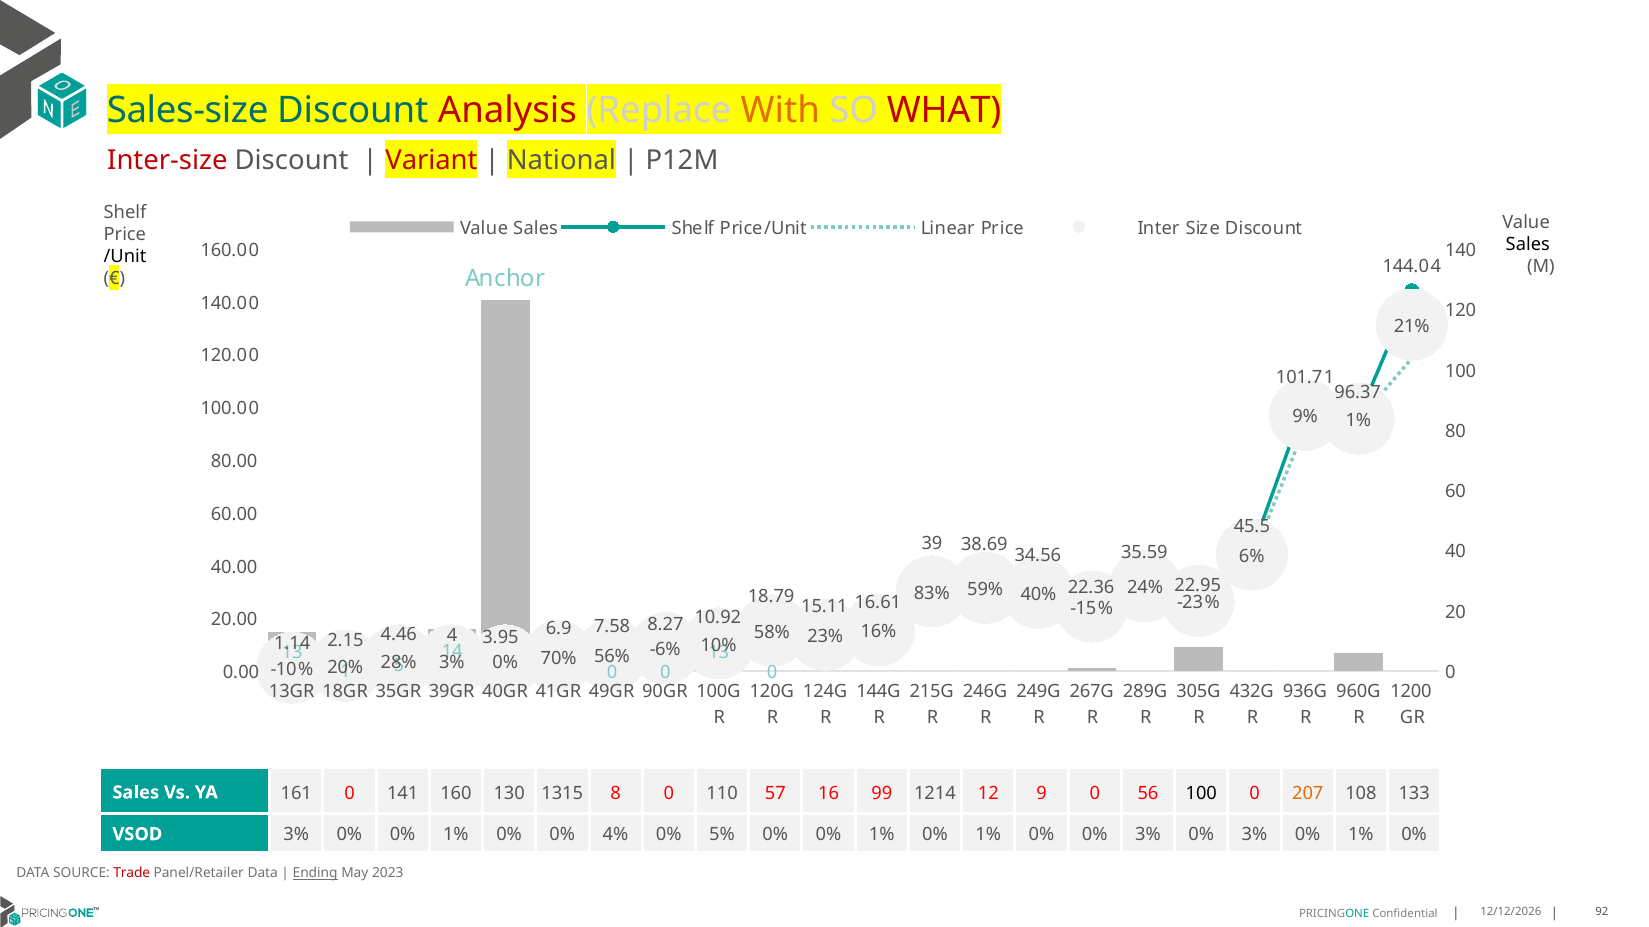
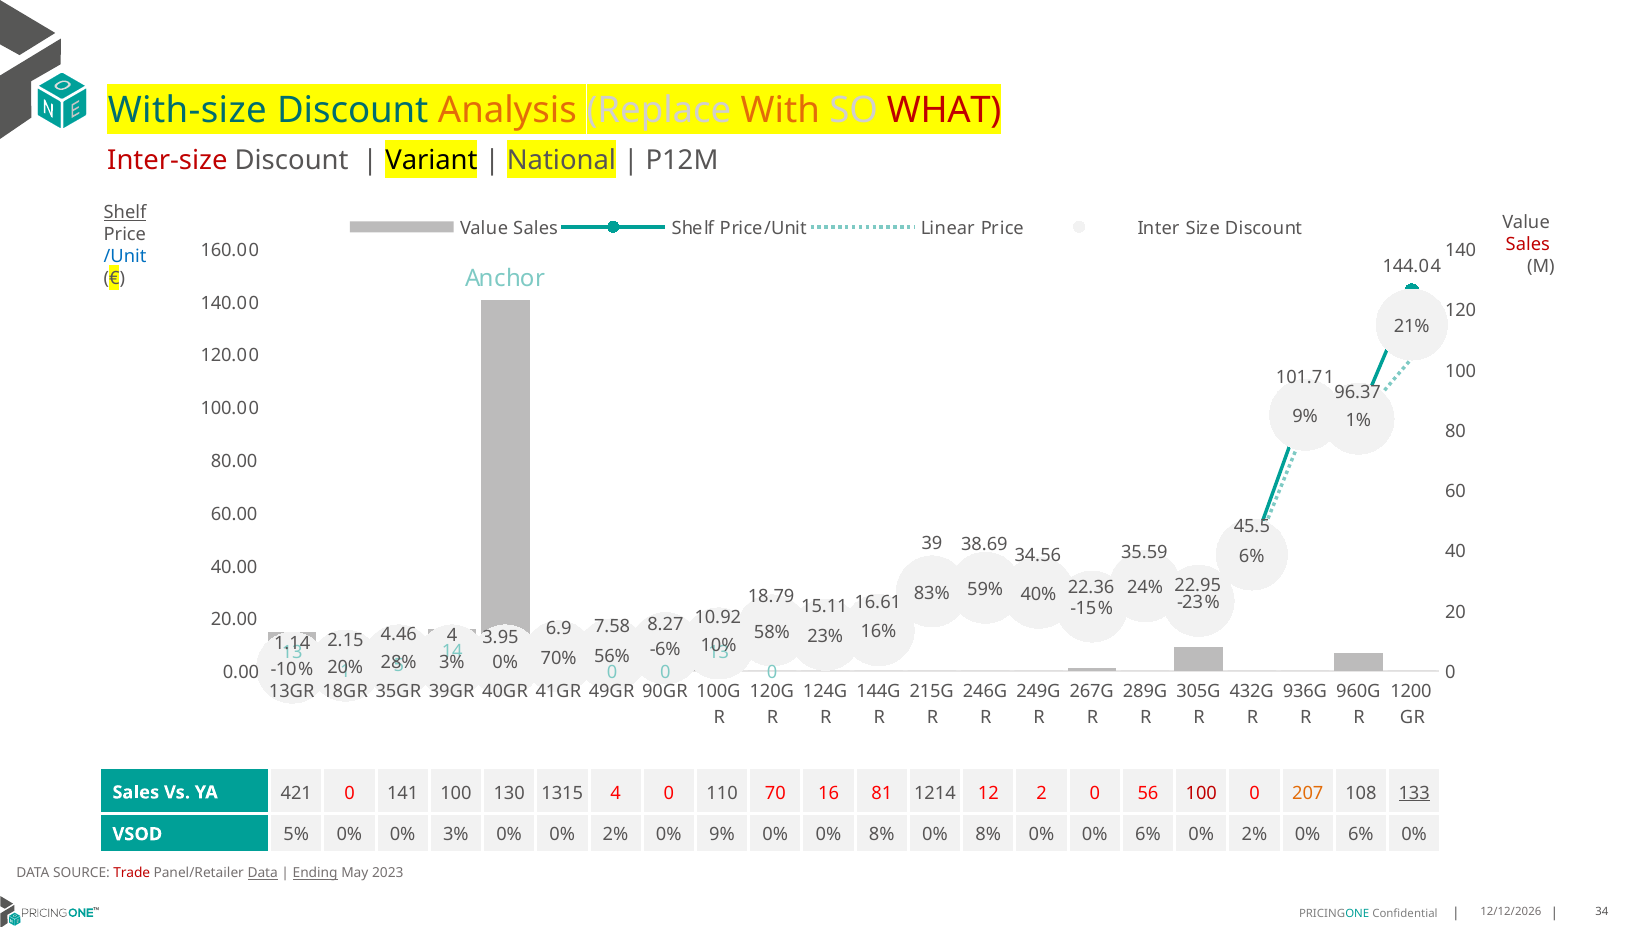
Sales-size: Sales-size -> With-size
Analysis colour: red -> orange
Variant colour: red -> black
Shelf at (125, 213) underline: none -> present
Sales at (1528, 245) colour: black -> red
/Unit colour: black -> blue
161: 161 -> 421
141 160: 160 -> 100
1315 8: 8 -> 4
57: 57 -> 70
99: 99 -> 81
9: 9 -> 2
100 at (1201, 794) colour: black -> red
133 underline: none -> present
VSOD 3%: 3% -> 5%
1% at (456, 835): 1% -> 3%
0% 0% 4%: 4% -> 2%
0% 5%: 5% -> 9%
1% at (882, 835): 1% -> 8%
1% at (988, 835): 1% -> 8%
0% 0% 3%: 3% -> 6%
3% at (1254, 835): 3% -> 2%
1% at (1361, 835): 1% -> 6%
Data at (263, 874) underline: none -> present
92: 92 -> 34
